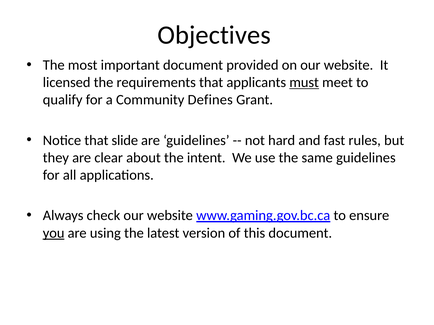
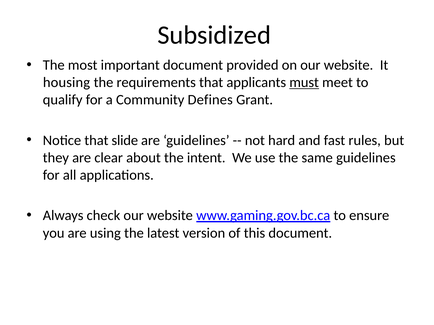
Objectives: Objectives -> Subsidized
licensed: licensed -> housing
you underline: present -> none
